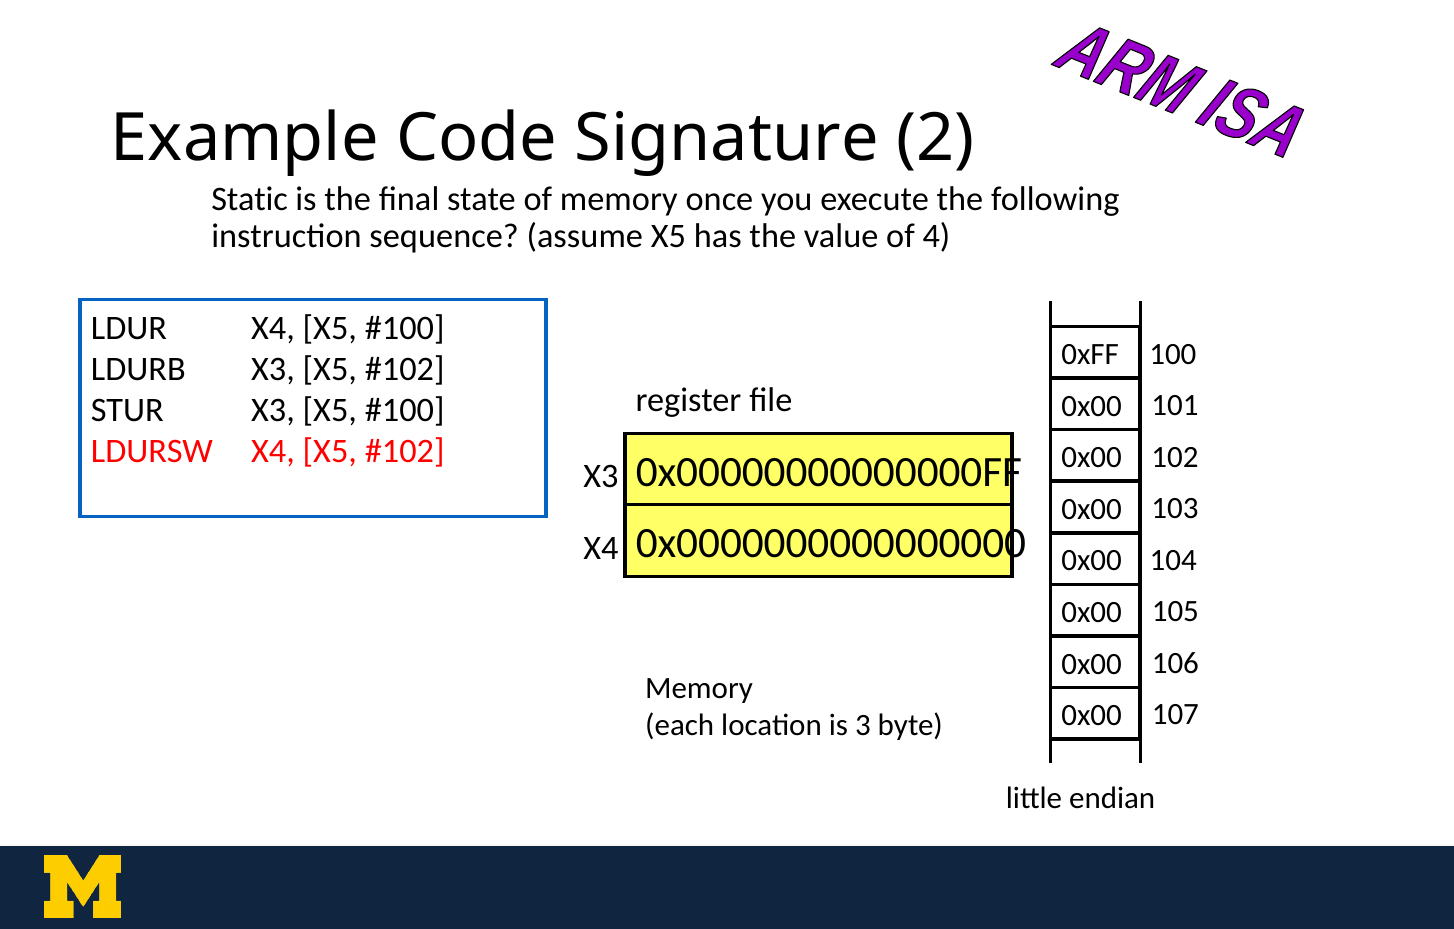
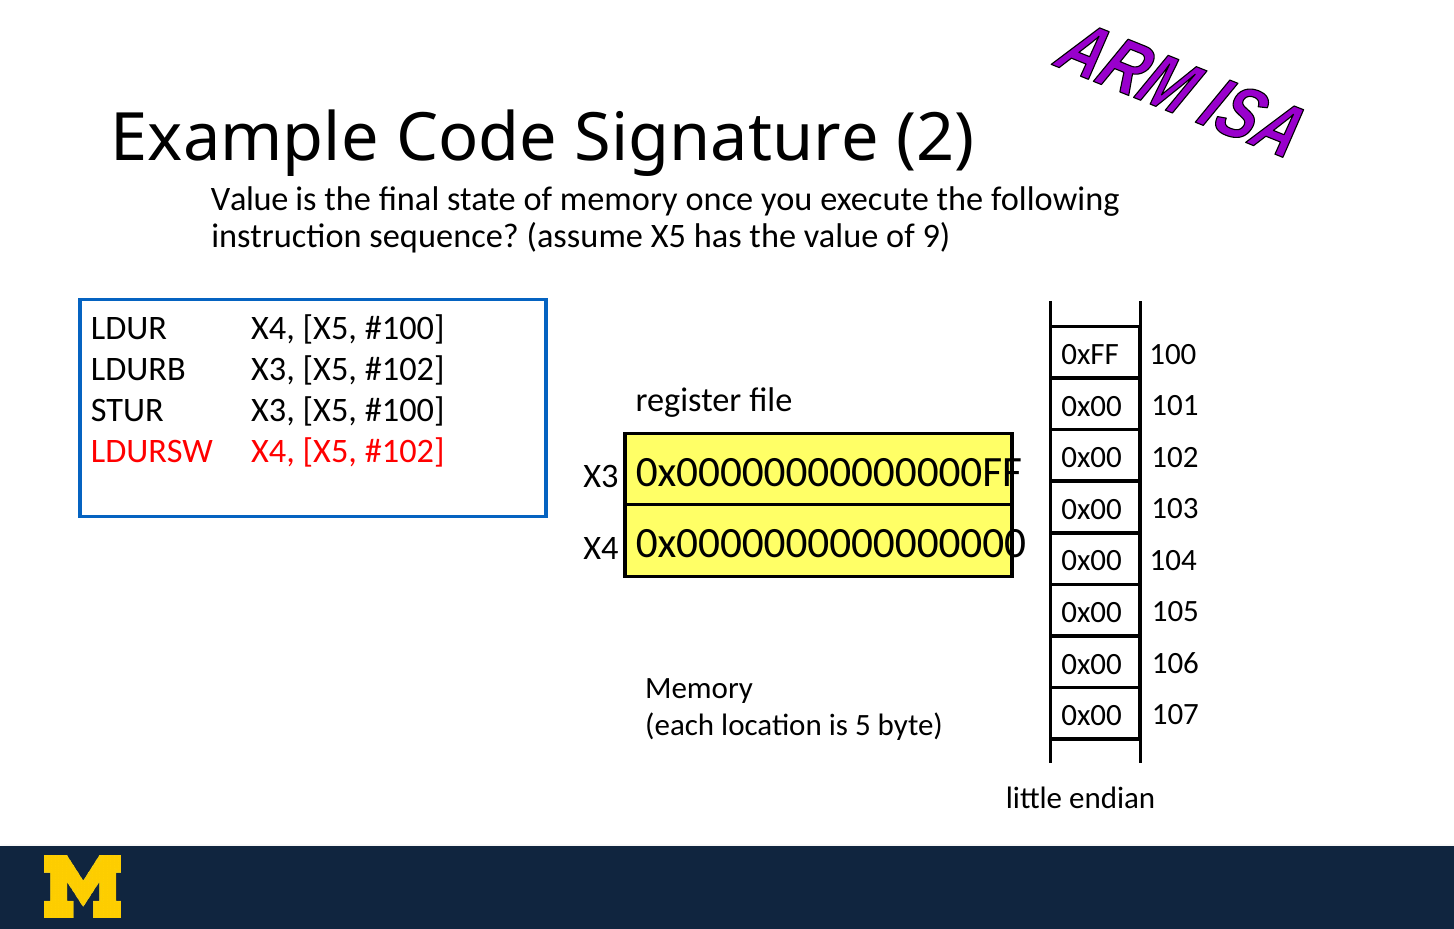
Static at (250, 199): Static -> Value
4: 4 -> 9
3: 3 -> 5
